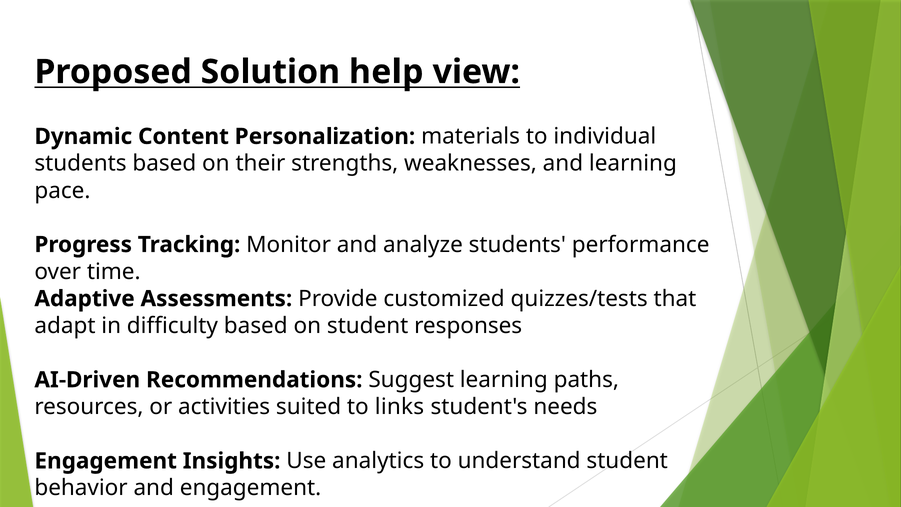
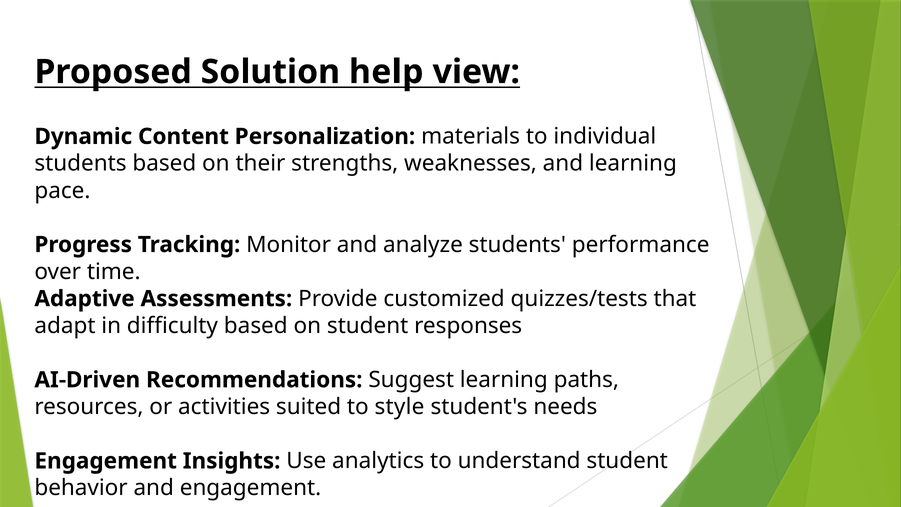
links: links -> style
